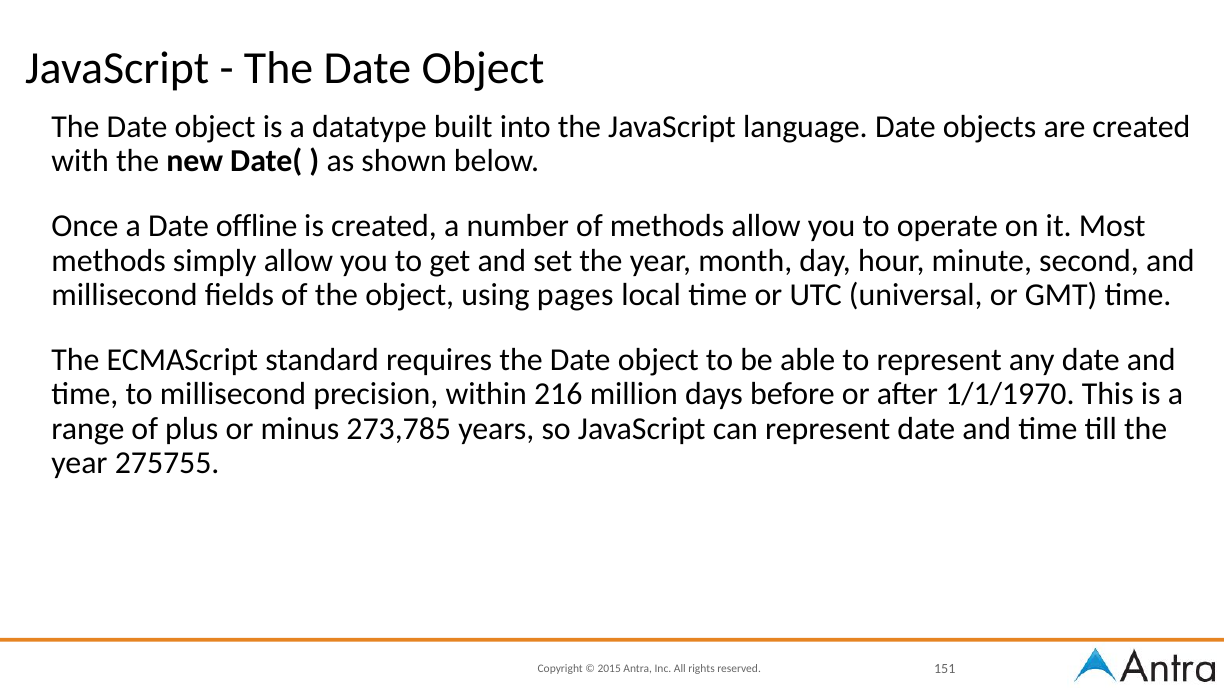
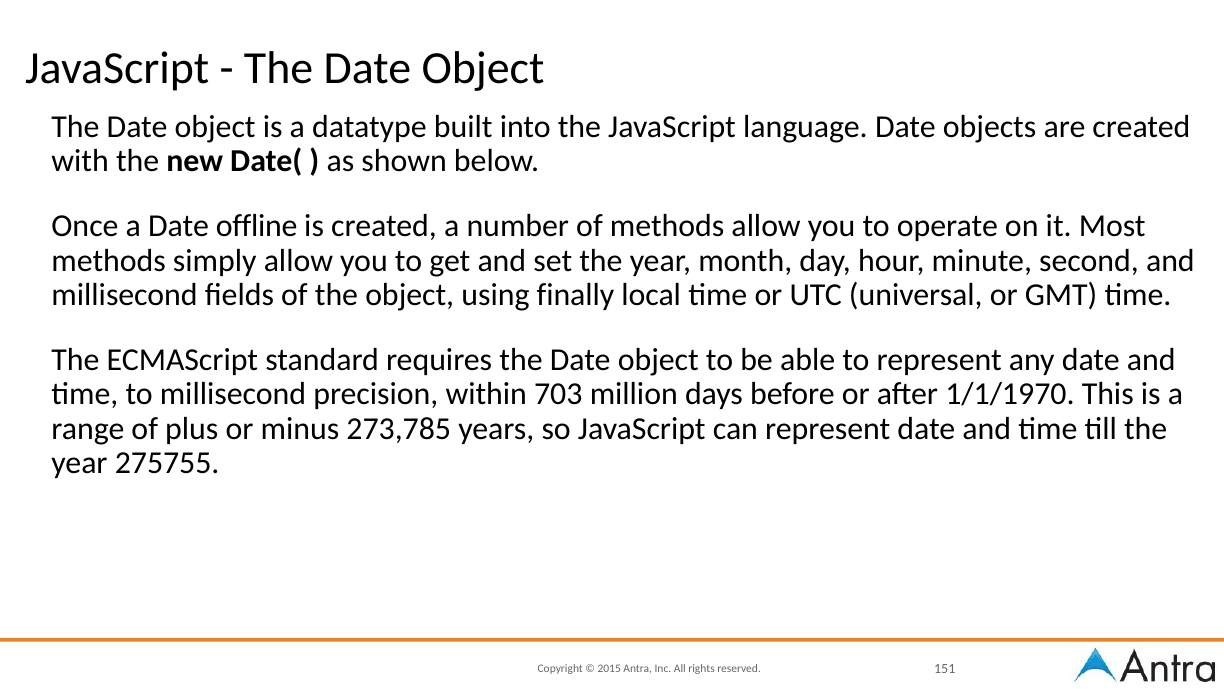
pages: pages -> finally
216: 216 -> 703
